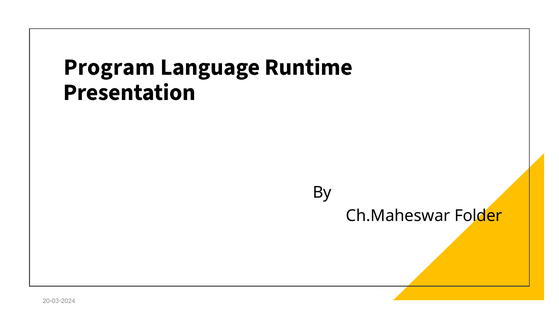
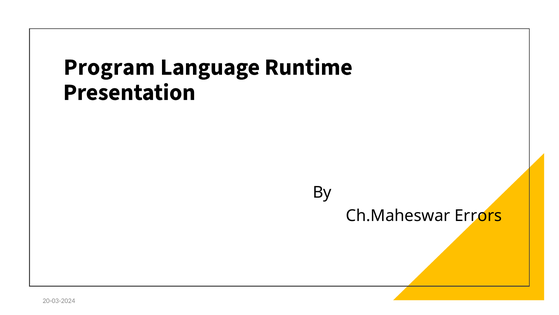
Folder: Folder -> Errors
